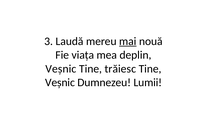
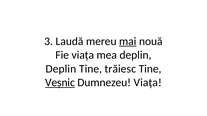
Veșnic at (61, 69): Veșnic -> Deplin
Veșnic at (60, 83) underline: none -> present
Dumnezeu Lumii: Lumii -> Viața
